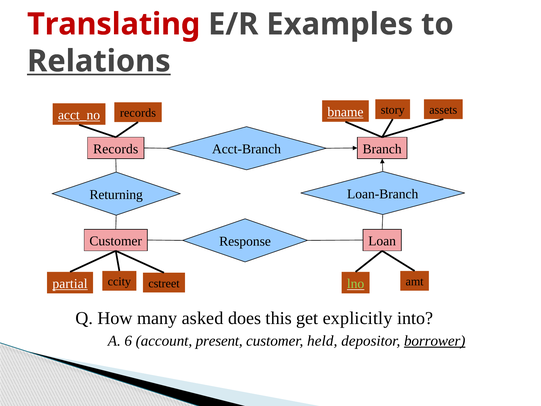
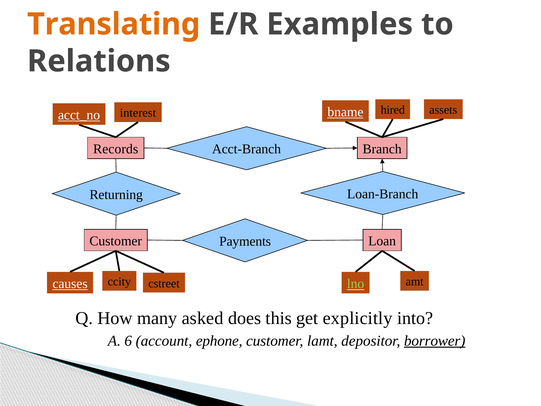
Translating colour: red -> orange
Relations underline: present -> none
story: story -> hired
acct_no records: records -> interest
Response: Response -> Payments
partial: partial -> causes
present: present -> ephone
held: held -> lamt
